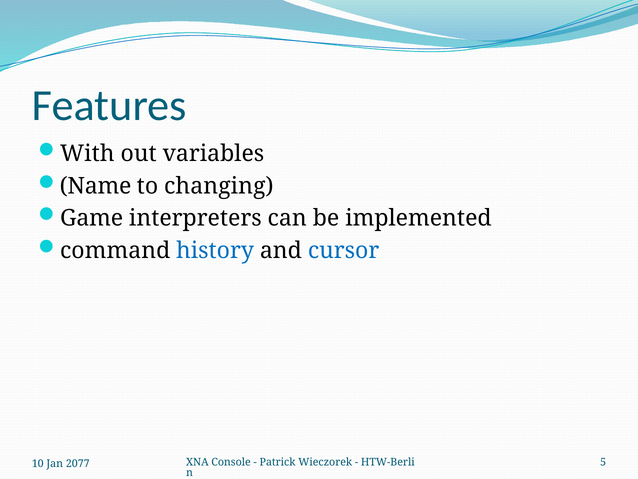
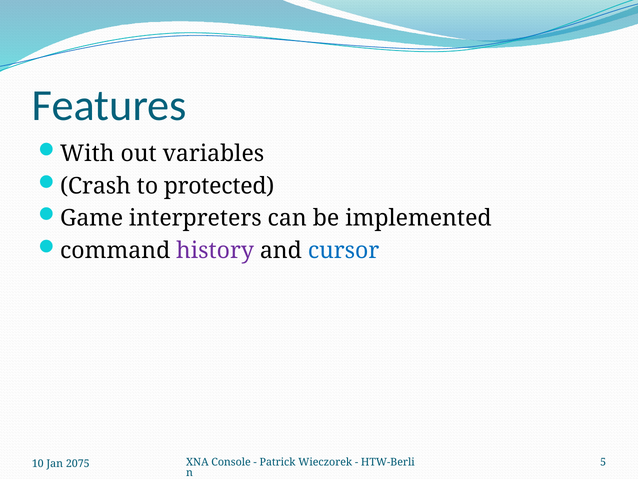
Name: Name -> Crash
changing: changing -> protected
history colour: blue -> purple
2077: 2077 -> 2075
